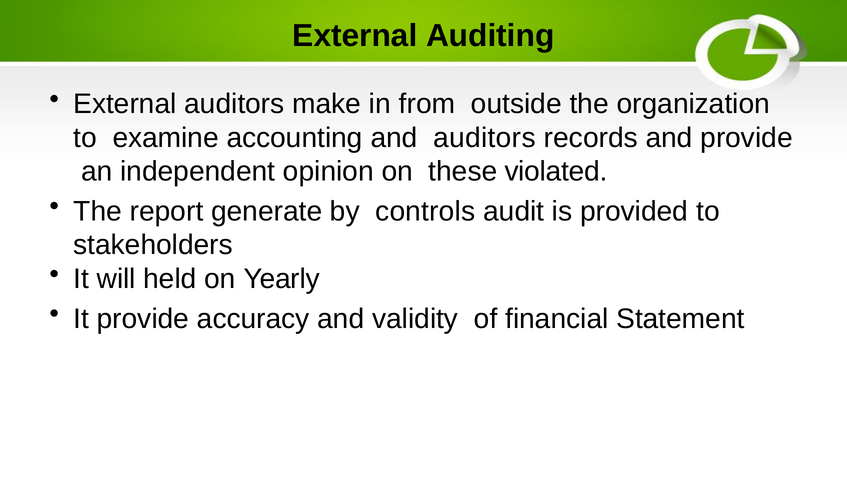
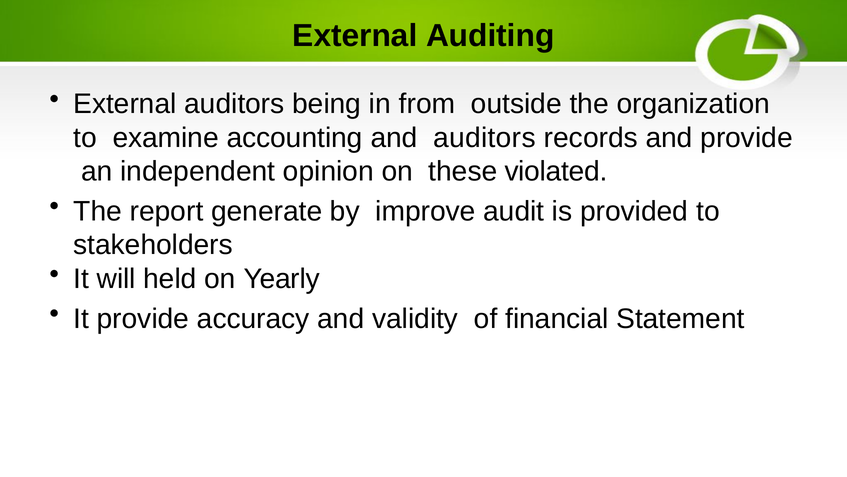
make: make -> being
controls: controls -> improve
